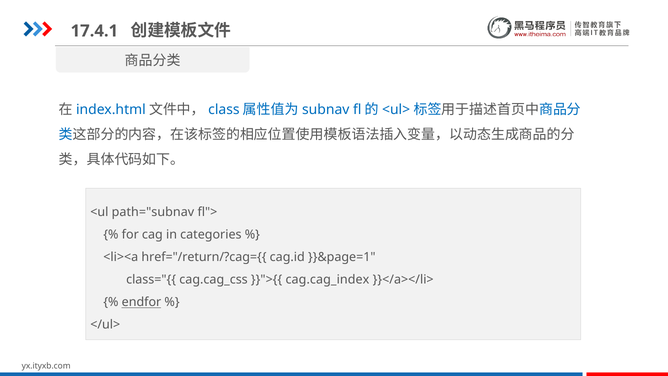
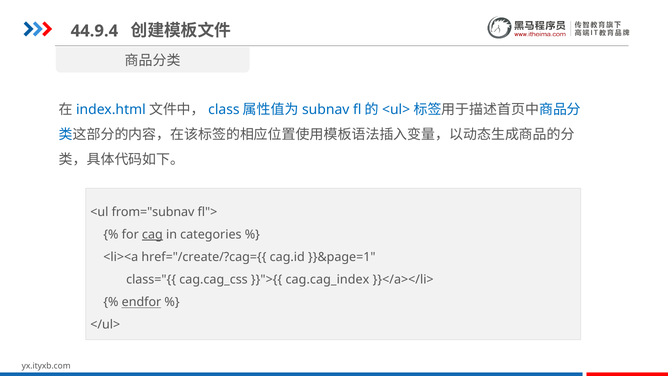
17.4.1: 17.4.1 -> 44.9.4
path="subnav: path="subnav -> from="subnav
cag underline: none -> present
href="/return/?cag={{: href="/return/?cag={{ -> href="/create/?cag={{
